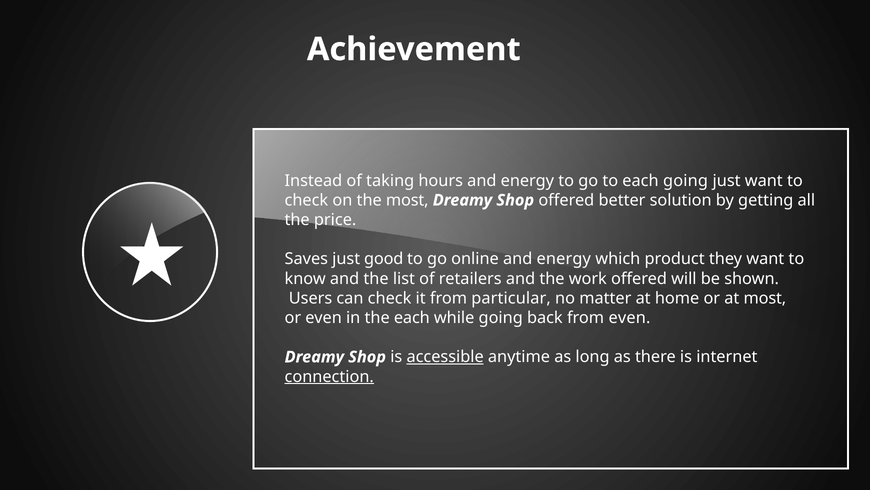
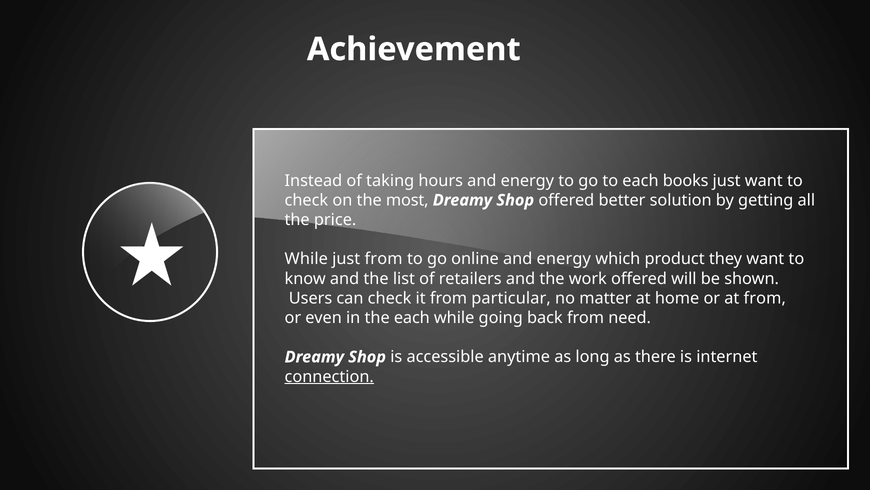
each going: going -> books
Saves at (306, 259): Saves -> While
just good: good -> from
at most: most -> from
from even: even -> need
accessible underline: present -> none
